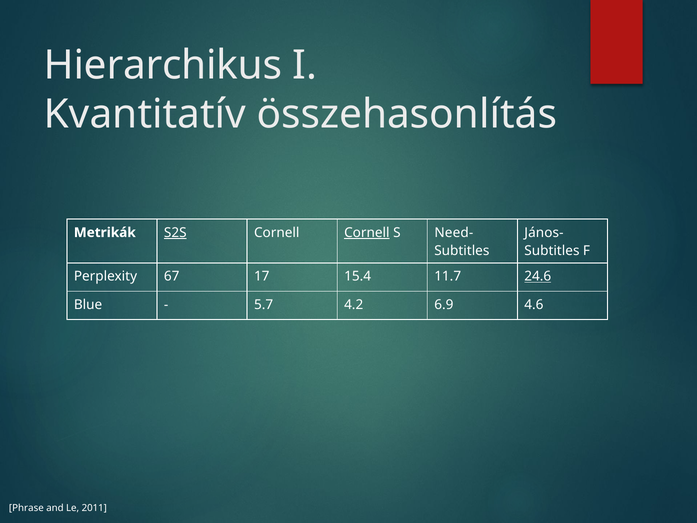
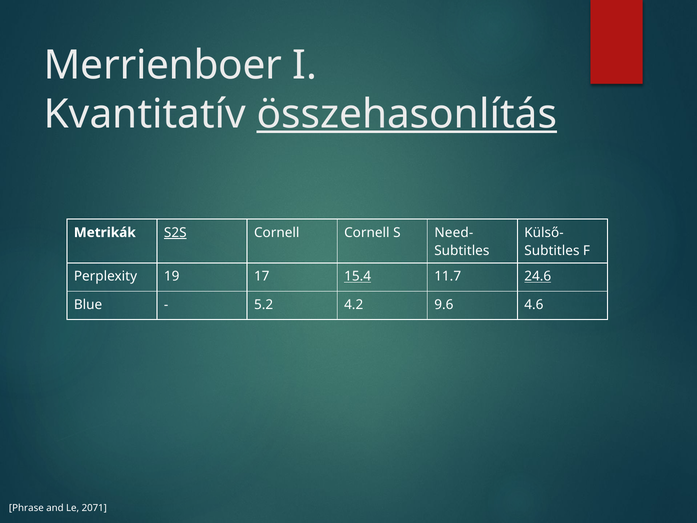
Hierarchikus: Hierarchikus -> Merrienboer
összehasonlítás underline: none -> present
János-: János- -> Külső-
Cornell at (367, 232) underline: present -> none
67: 67 -> 19
15.4 underline: none -> present
5.7: 5.7 -> 5.2
6.9: 6.9 -> 9.6
2011: 2011 -> 2071
